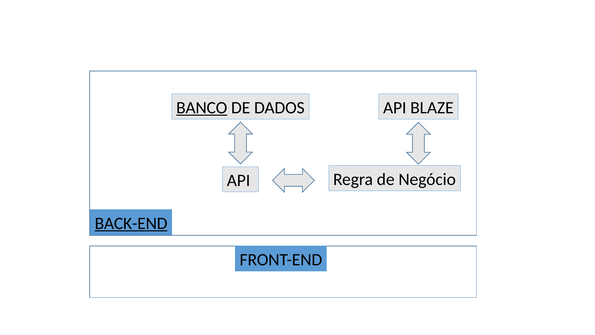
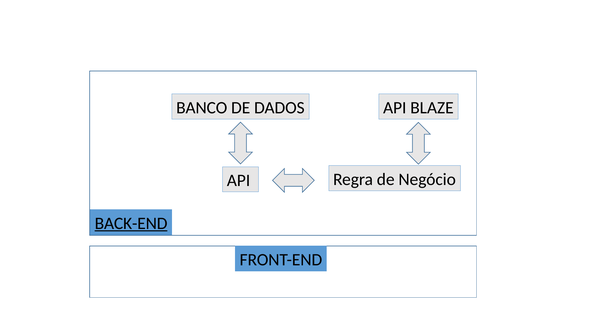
BANCO underline: present -> none
